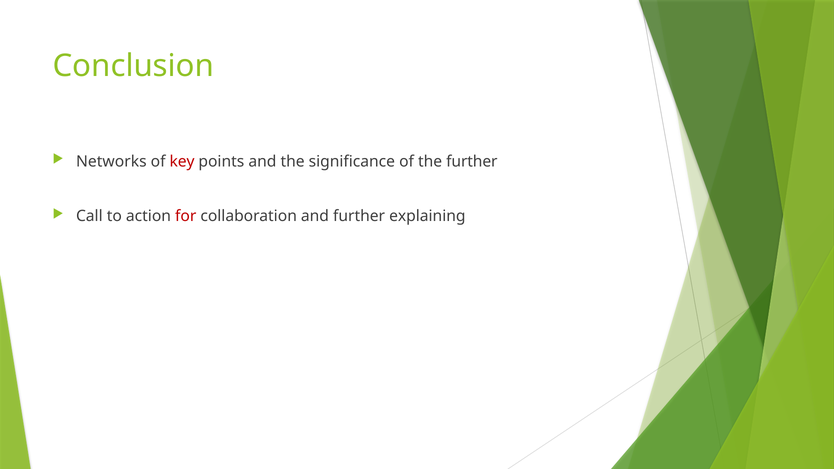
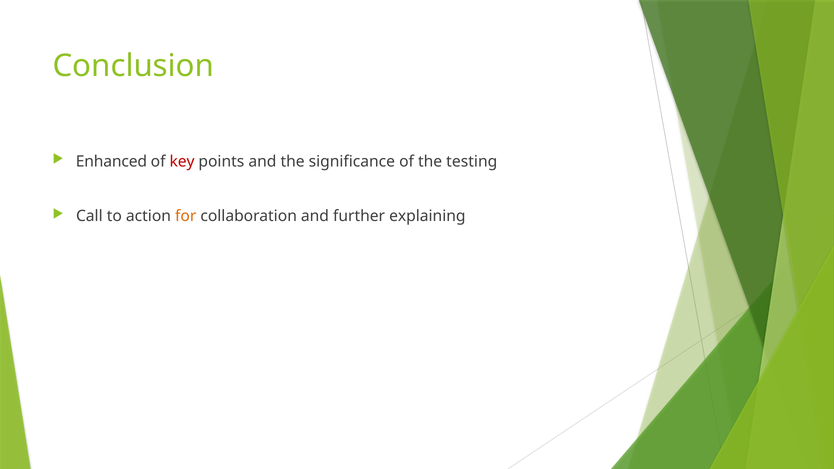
Networks: Networks -> Enhanced
the further: further -> testing
for colour: red -> orange
